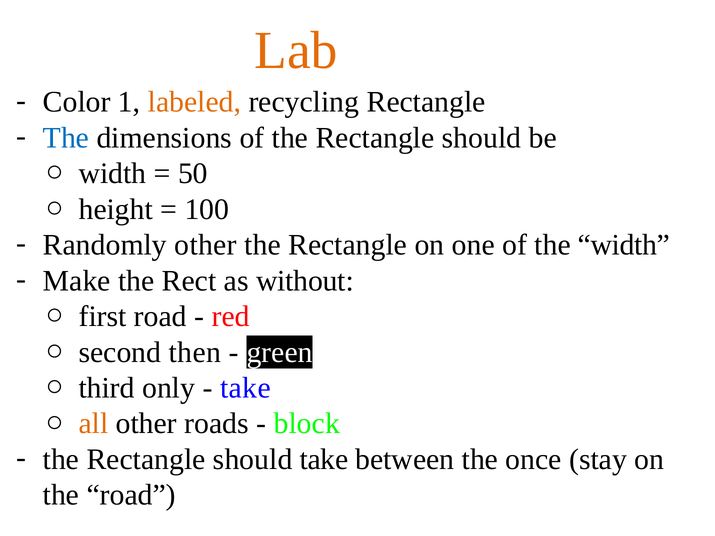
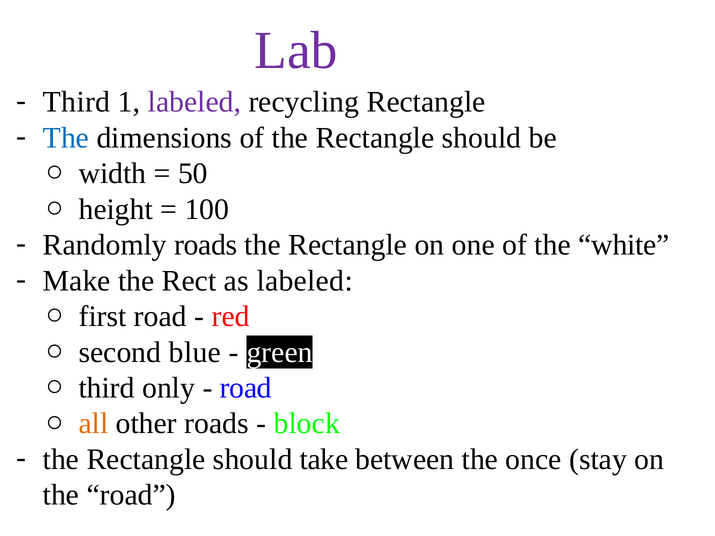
Lab colour: orange -> purple
Color at (77, 102): Color -> Third
labeled at (194, 102) colour: orange -> purple
Randomly other: other -> roads
the width: width -> white
as without: without -> labeled
then: then -> blue
take at (246, 388): take -> road
